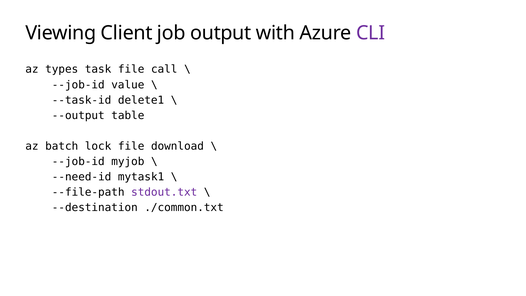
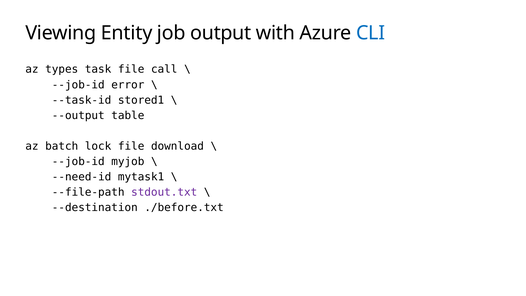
Client: Client -> Entity
CLI colour: purple -> blue
value: value -> error
delete1: delete1 -> stored1
./common.txt: ./common.txt -> ./before.txt
